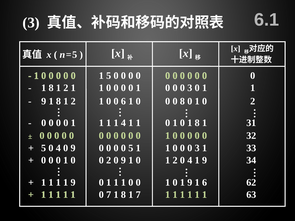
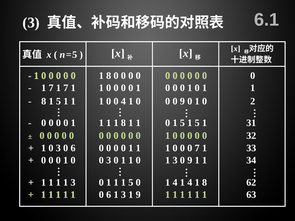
5 at (109, 76): 5 -> 8
8 at (51, 88): 8 -> 7
2 at (66, 88): 2 -> 7
3 at (190, 88): 3 -> 1
9 at (44, 101): 9 -> 8
8 at (58, 101): 8 -> 5
2 at (73, 101): 2 -> 1
0 6: 6 -> 4
0 0 8: 8 -> 9
1 1 1 4: 4 -> 8
0 at (182, 123): 0 -> 5
8 at (197, 123): 8 -> 5
5 at (44, 148): 5 -> 1
4 at (58, 148): 4 -> 3
9 at (73, 148): 9 -> 6
5 at (131, 148): 5 -> 1
3 at (197, 148): 3 -> 7
2 at (109, 160): 2 -> 3
9 at (123, 160): 9 -> 1
2 at (175, 160): 2 -> 3
4 at (190, 160): 4 -> 9
9 at (205, 160): 9 -> 1
1 1 1 9: 9 -> 3
0 at (131, 183): 0 -> 5
0 at (175, 183): 0 -> 4
9 at (190, 183): 9 -> 4
6 at (205, 183): 6 -> 8
7 at (109, 195): 7 -> 6
8 at (123, 195): 8 -> 3
1 7: 7 -> 9
